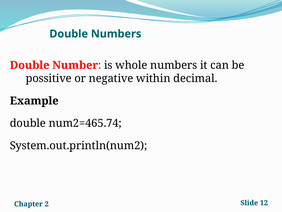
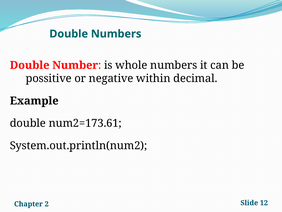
num2=465.74: num2=465.74 -> num2=173.61
